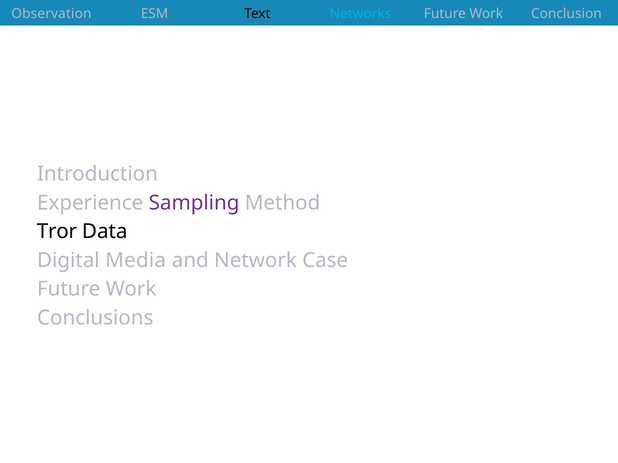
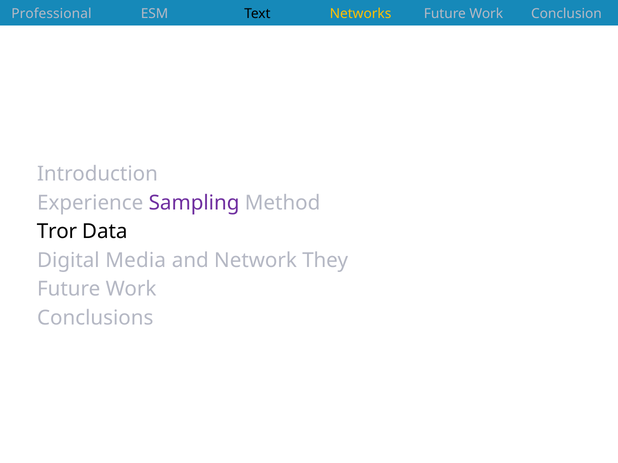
Observation: Observation -> Professional
Networks colour: light blue -> yellow
Case: Case -> They
